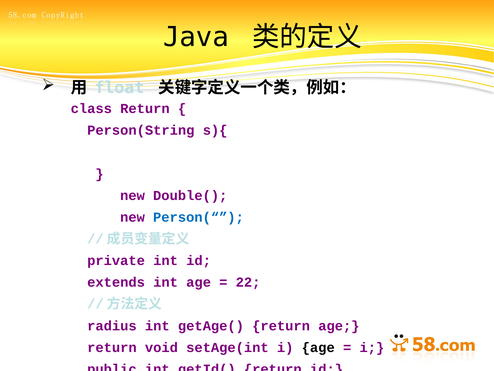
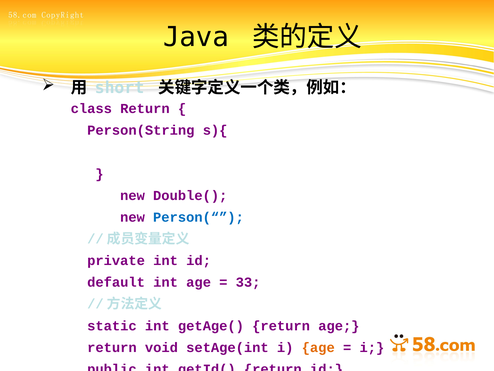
float: float -> short
extends: extends -> default
22: 22 -> 33
radius: radius -> static
age at (318, 347) colour: black -> orange
